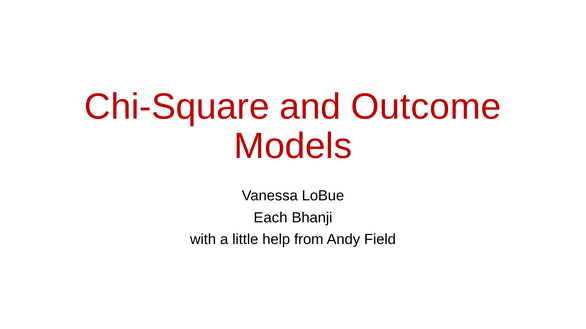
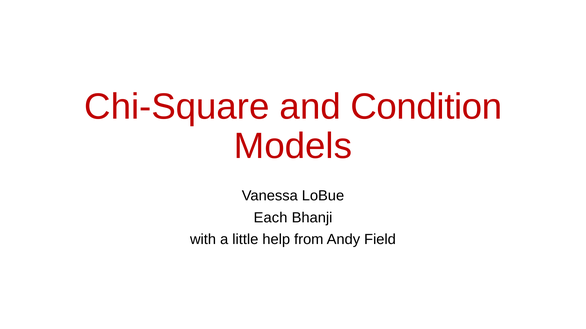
Outcome: Outcome -> Condition
